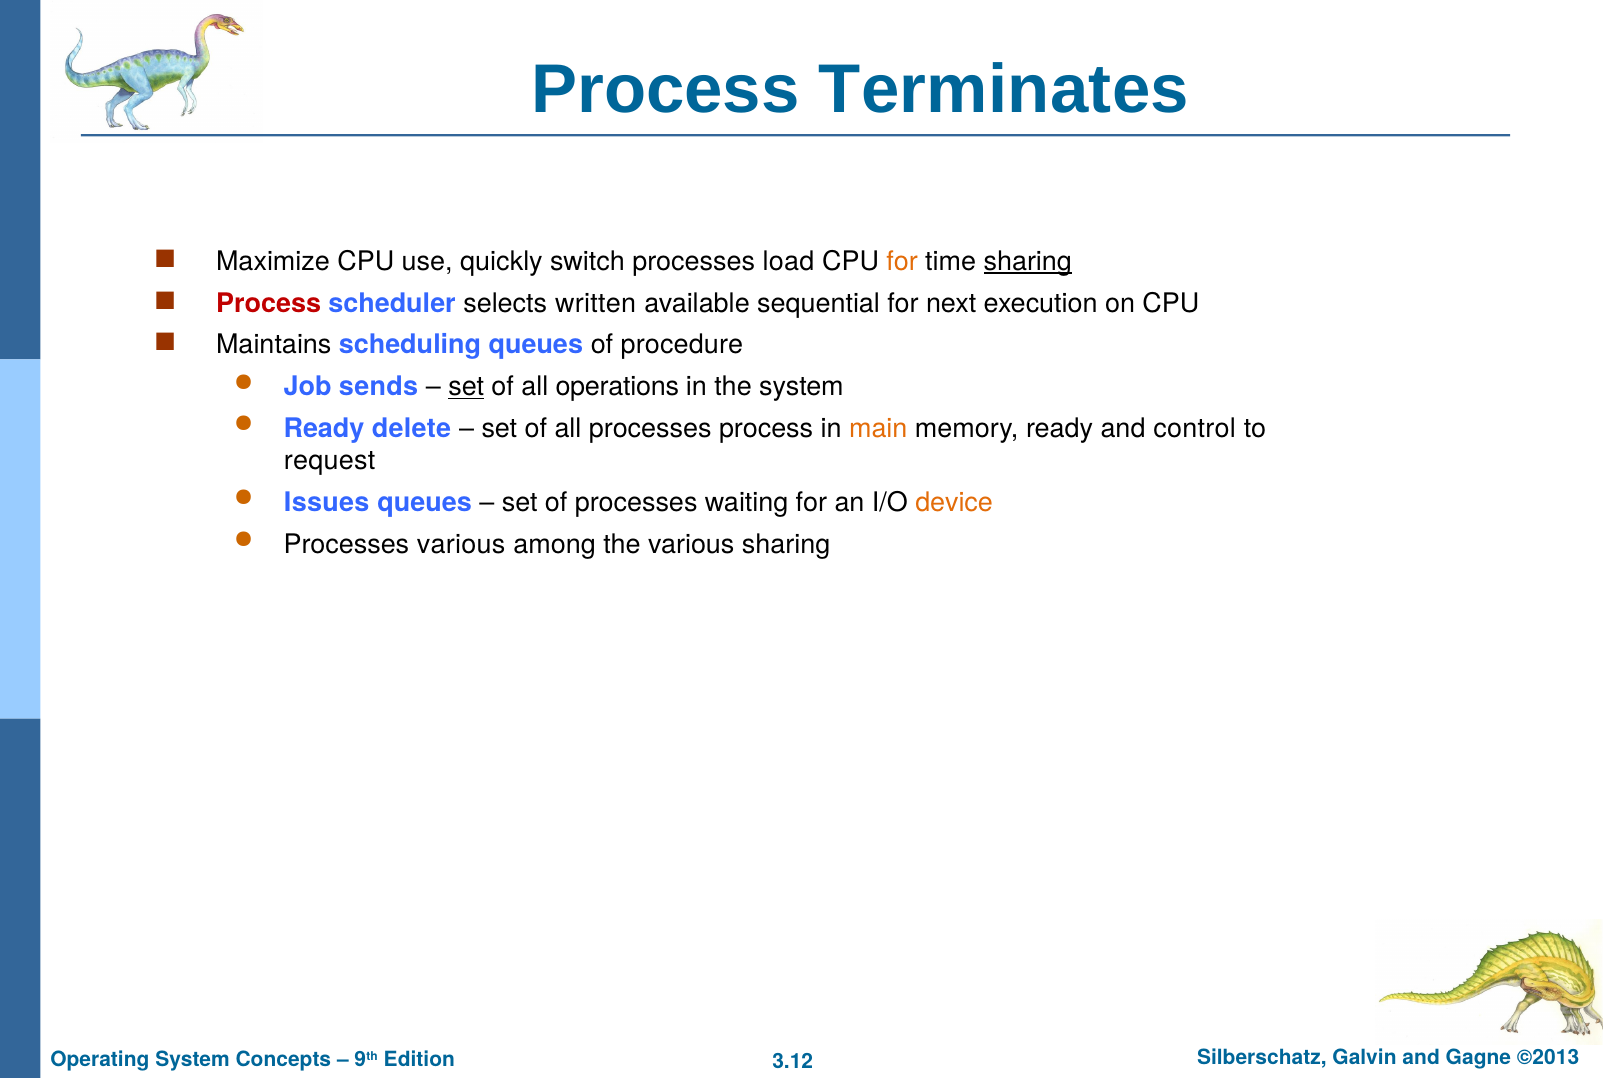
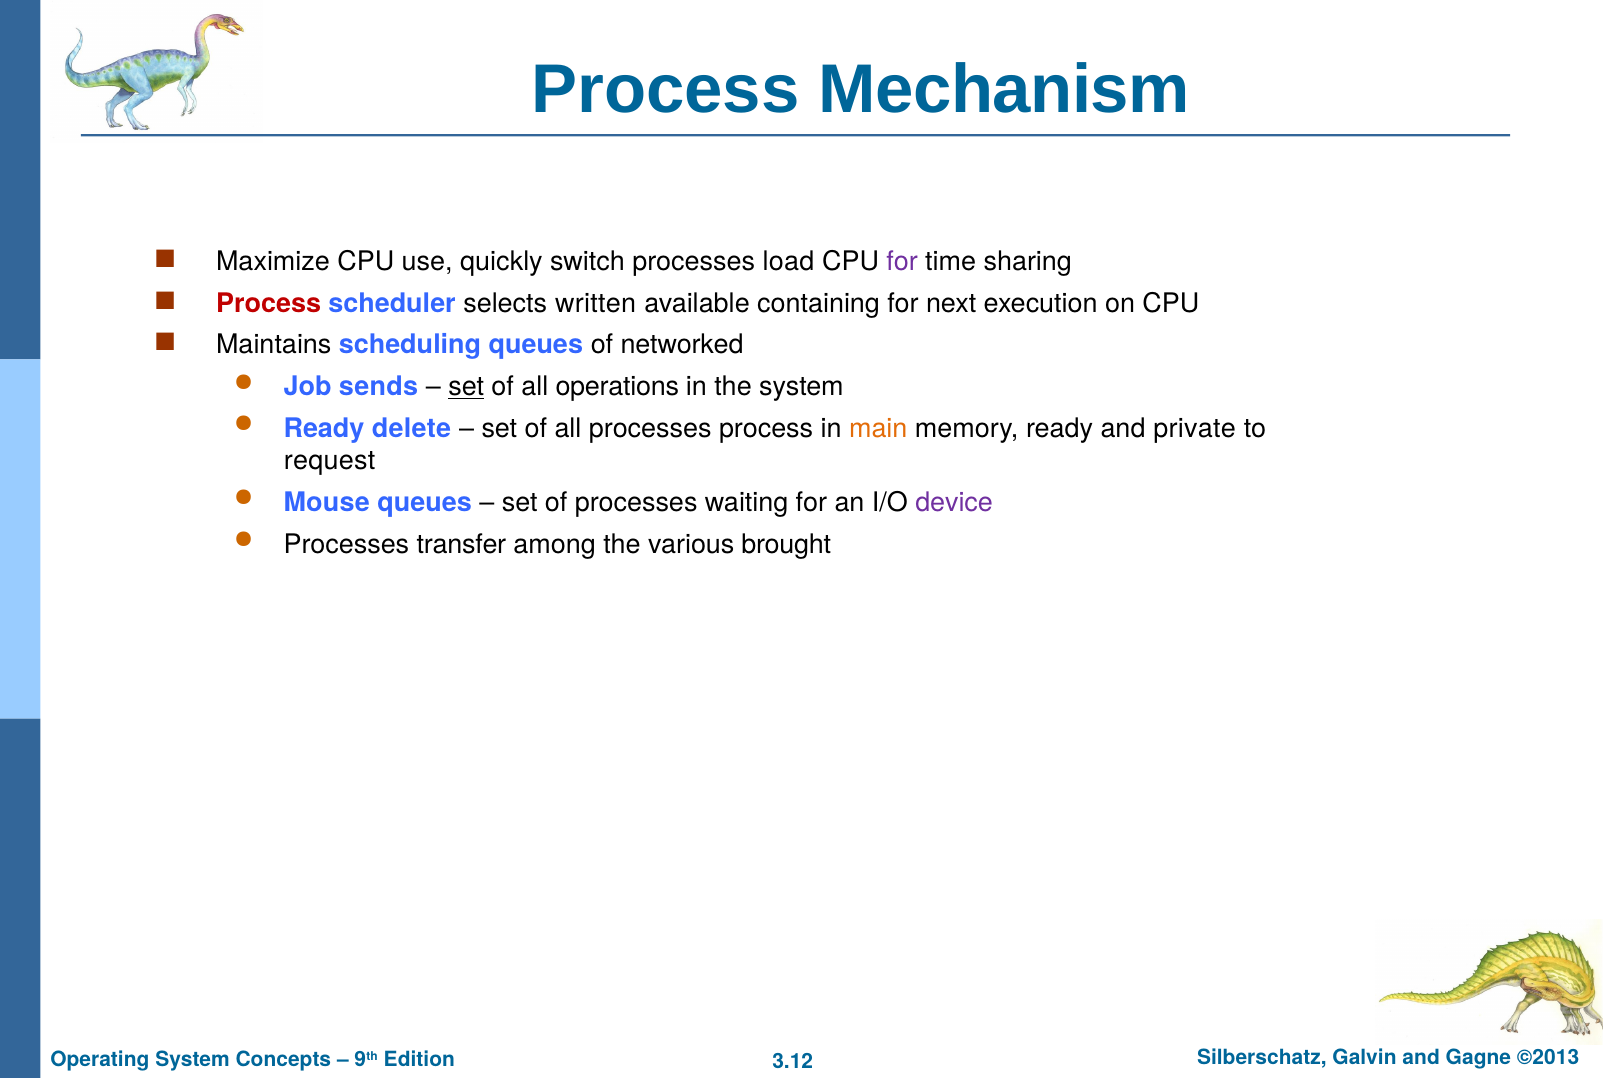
Terminates: Terminates -> Mechanism
for at (902, 262) colour: orange -> purple
sharing at (1028, 262) underline: present -> none
sequential: sequential -> containing
procedure: procedure -> networked
control: control -> private
Issues: Issues -> Mouse
device colour: orange -> purple
Processes various: various -> transfer
various sharing: sharing -> brought
